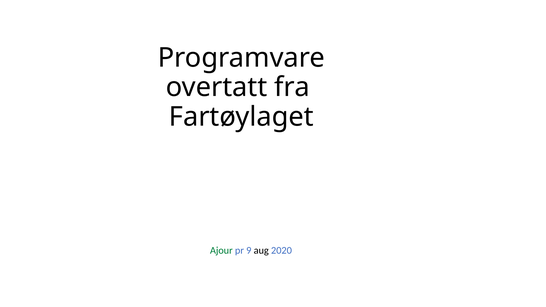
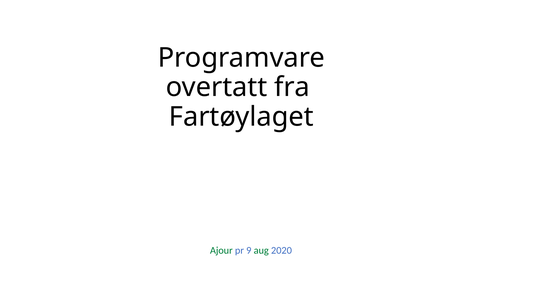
aug colour: black -> green
